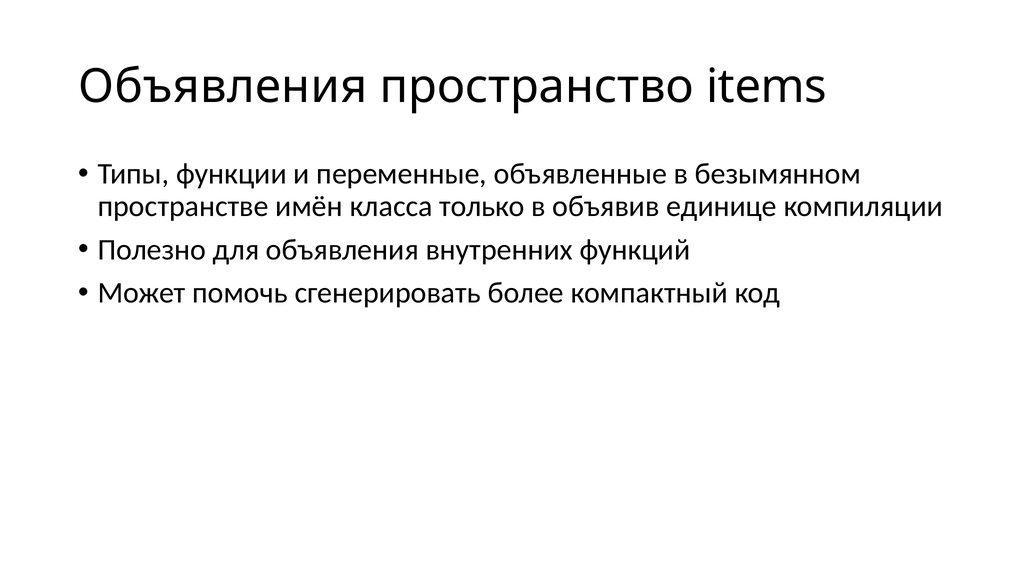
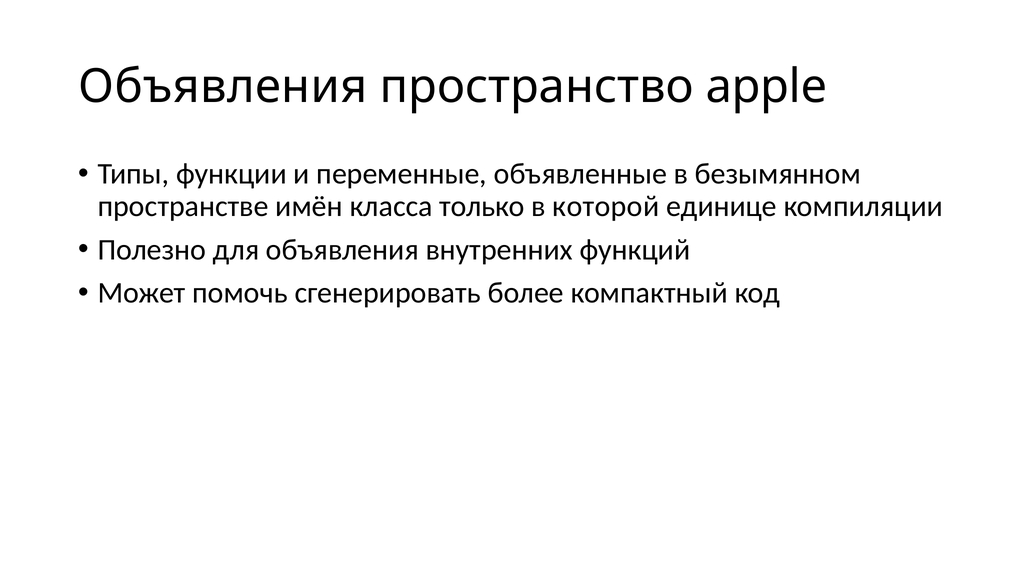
items: items -> apple
объявив: объявив -> которой
